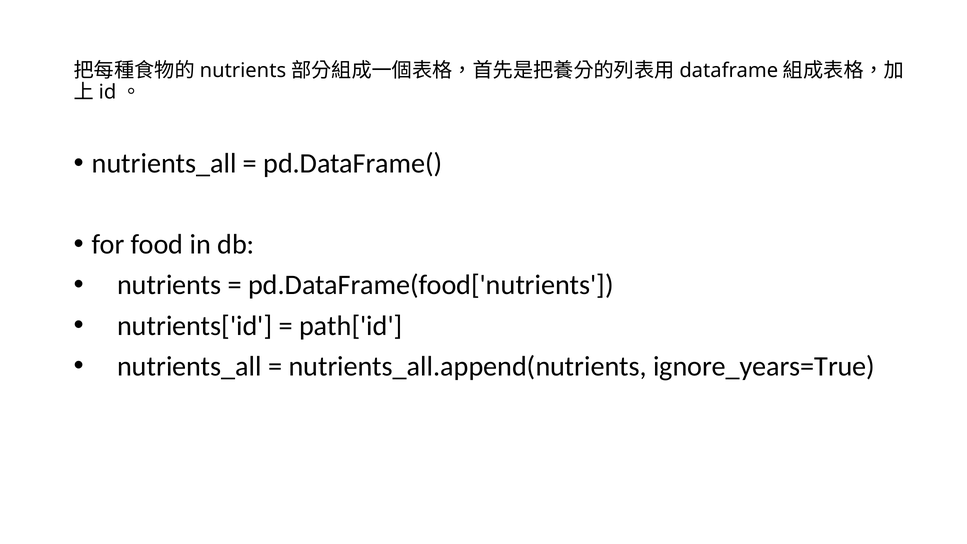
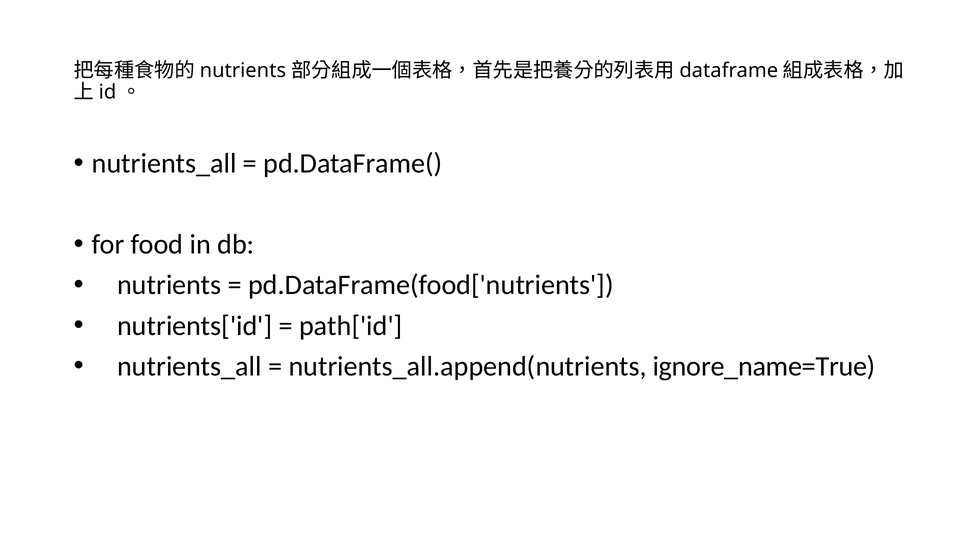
ignore_years=True: ignore_years=True -> ignore_name=True
